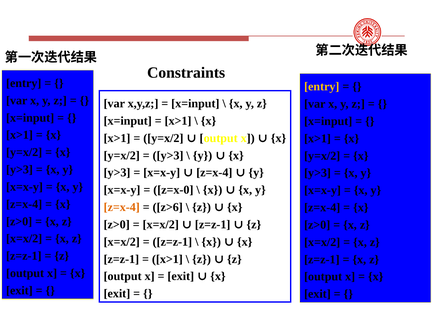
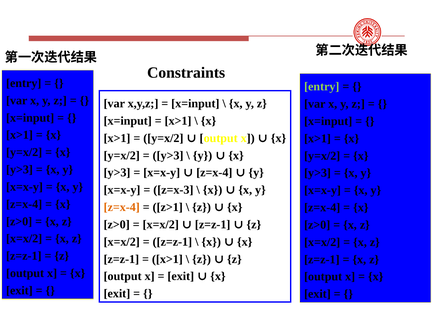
entry at (322, 87) colour: yellow -> light green
z=x-0: z=x-0 -> z=x-3
z>6: z>6 -> z>1
